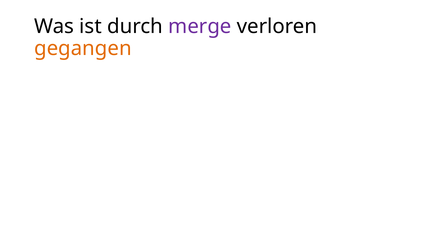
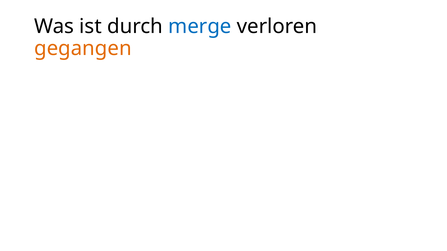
merge colour: purple -> blue
